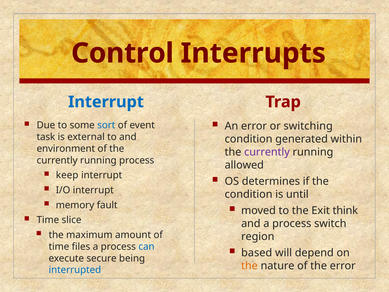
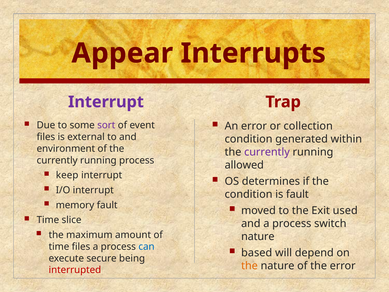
Control: Control -> Appear
Interrupt at (106, 102) colour: blue -> purple
sort colour: blue -> purple
switching: switching -> collection
task at (46, 137): task -> files
is until: until -> fault
think: think -> used
region at (258, 236): region -> nature
interrupted colour: blue -> red
